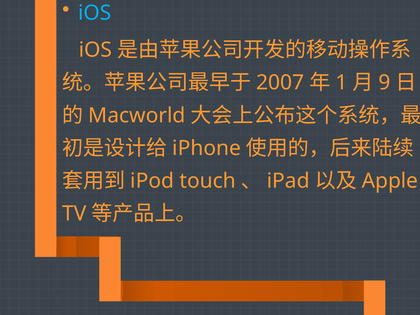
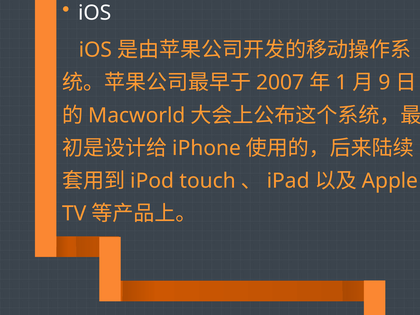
iOS at (95, 13) colour: light blue -> white
